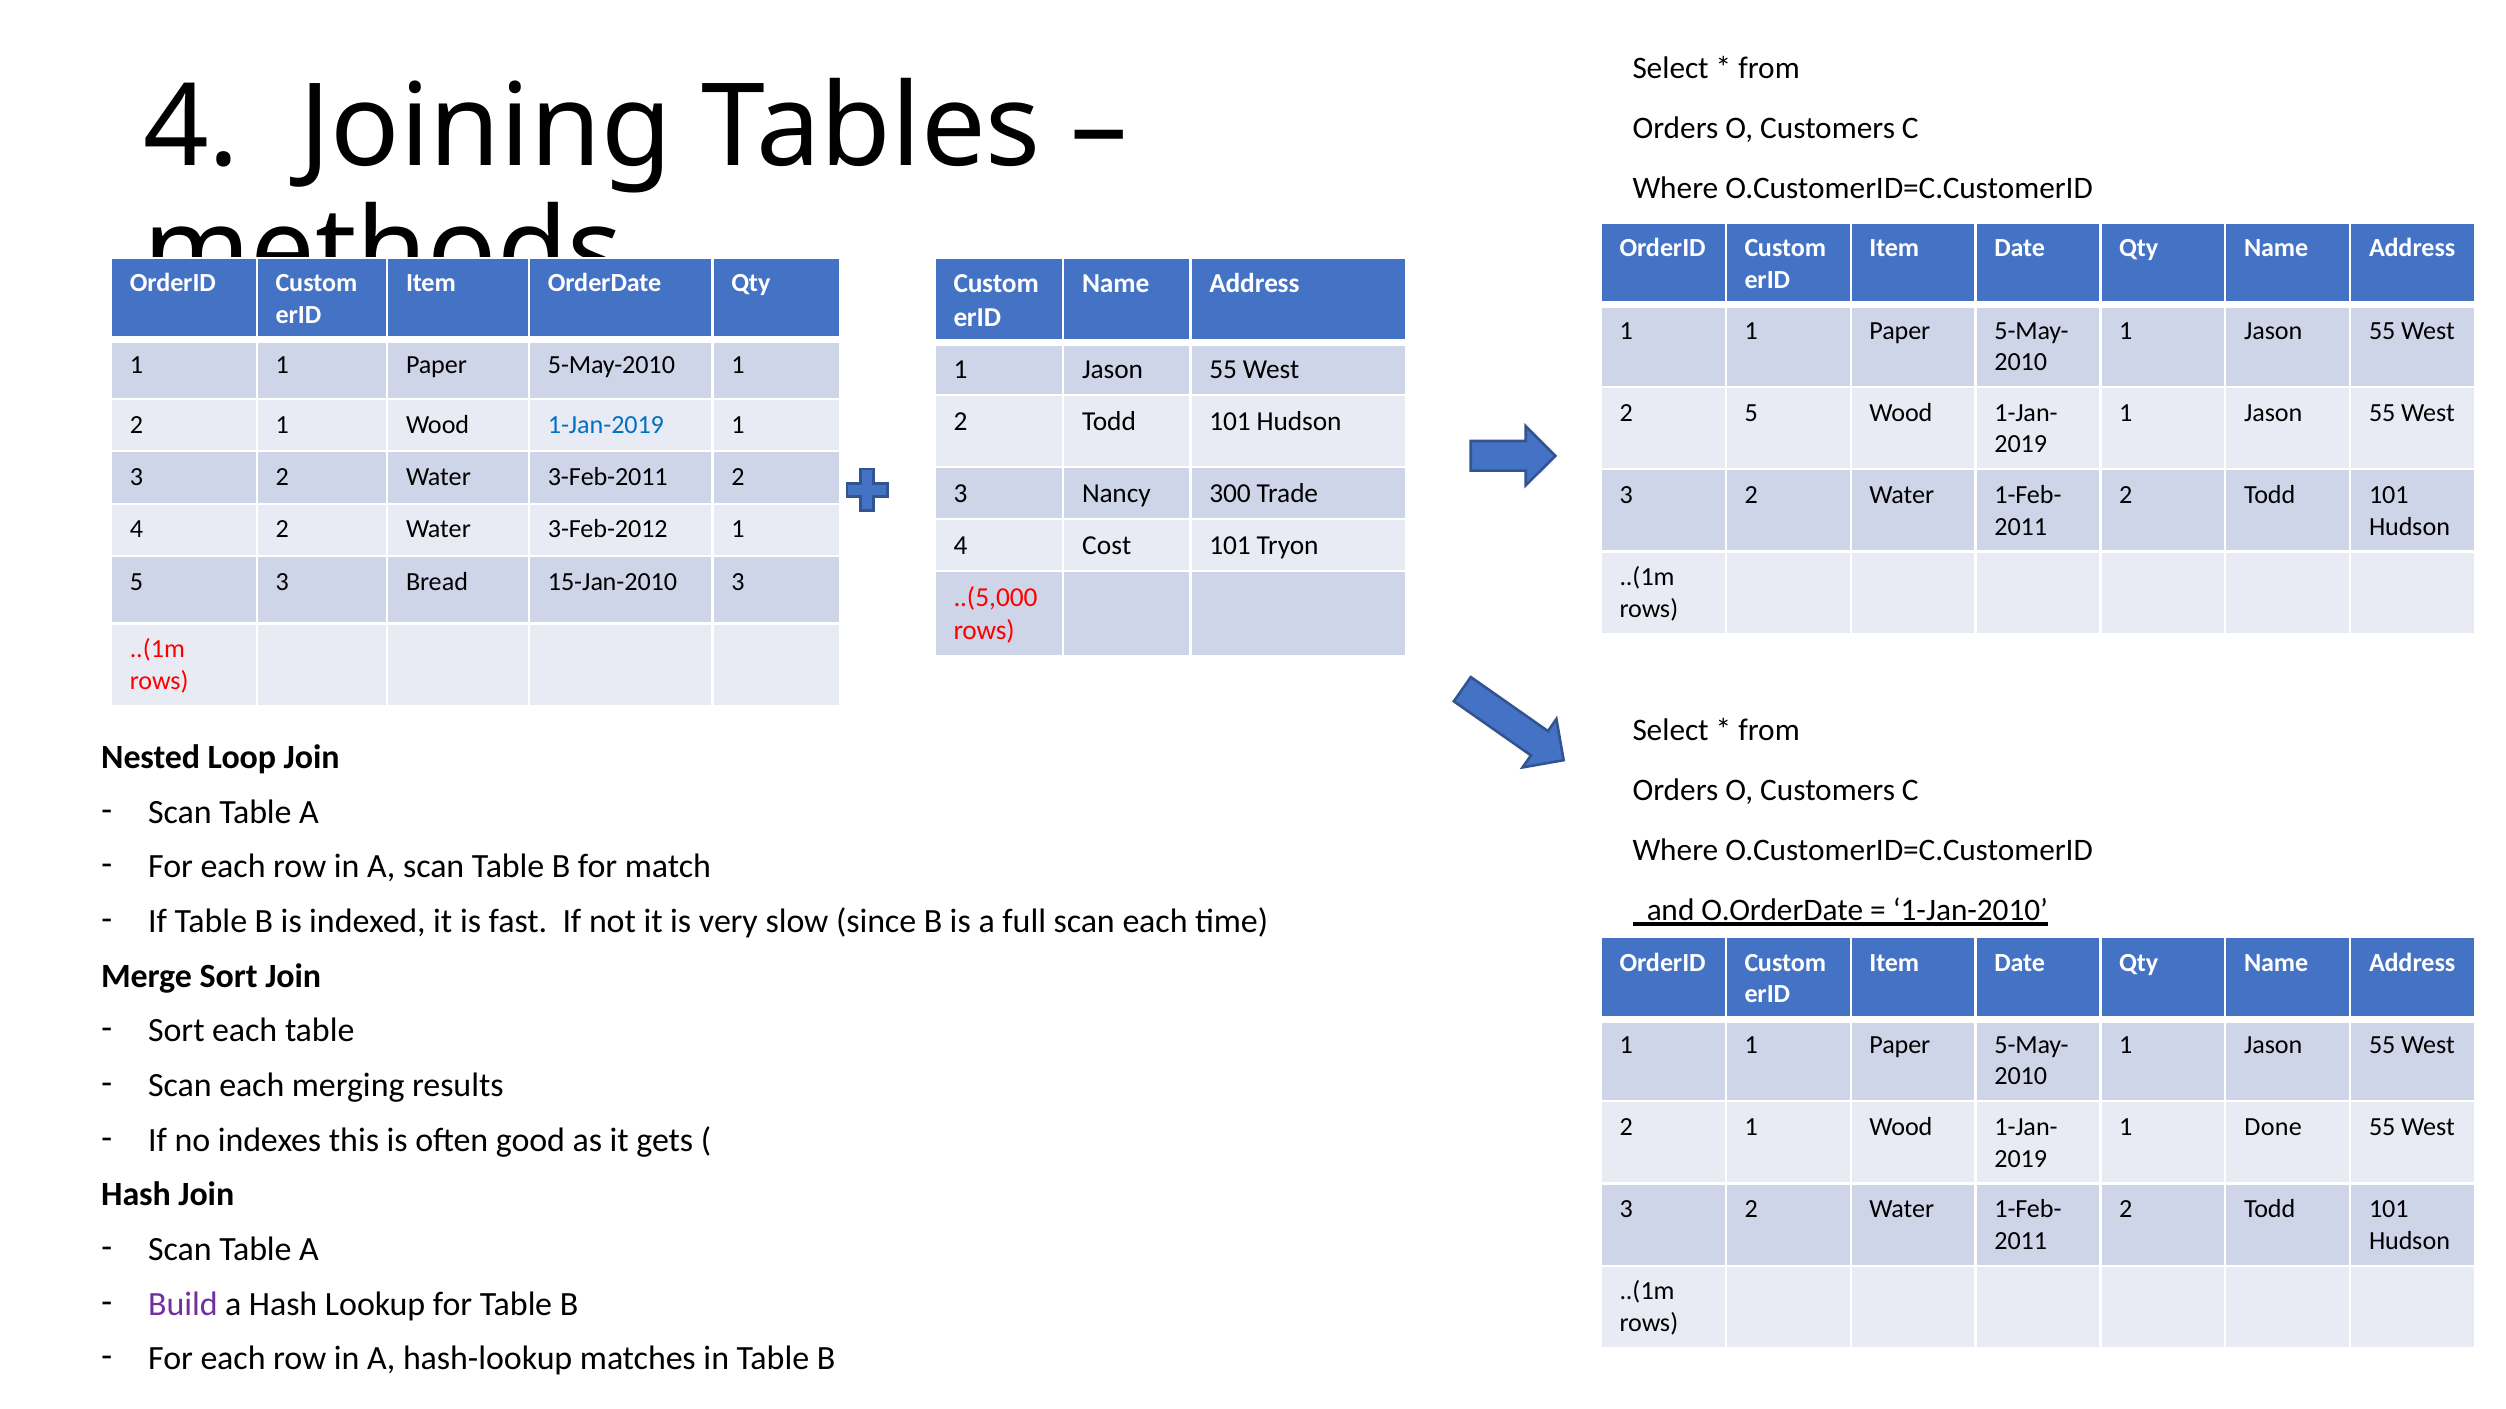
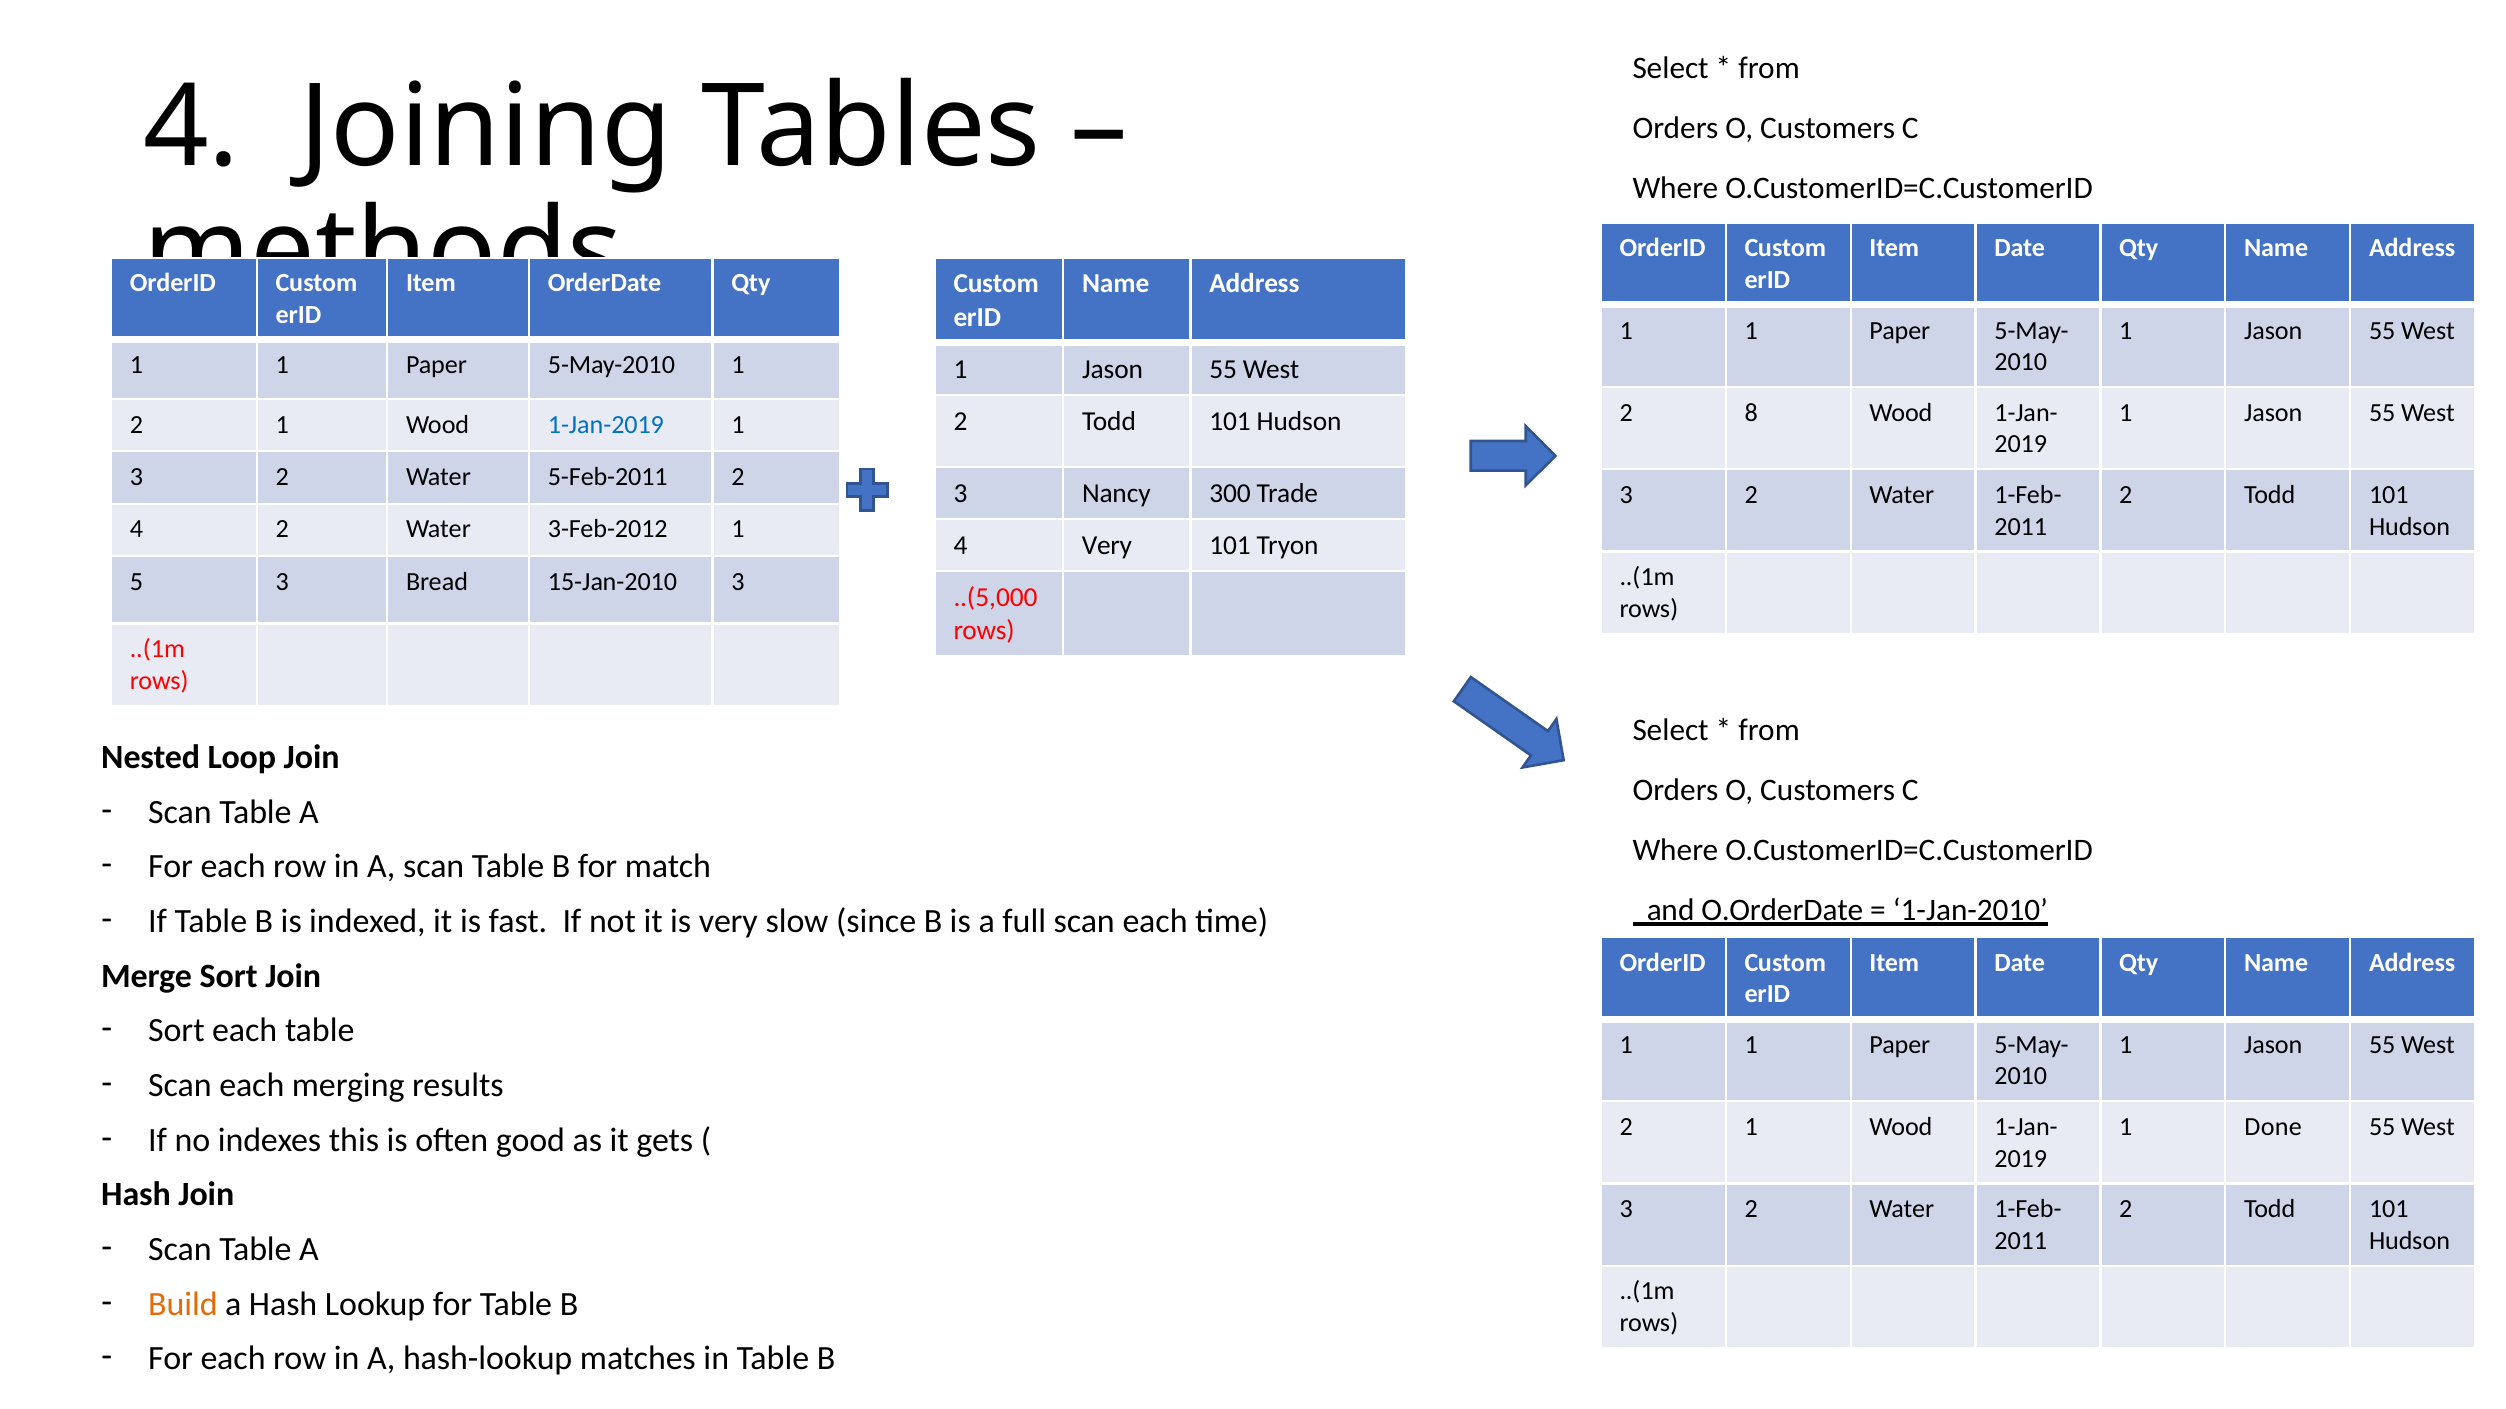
2 5: 5 -> 8
3-Feb-2011: 3-Feb-2011 -> 5-Feb-2011
4 Cost: Cost -> Very
Build colour: purple -> orange
